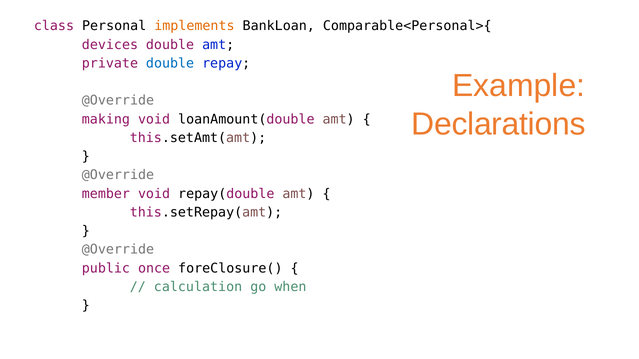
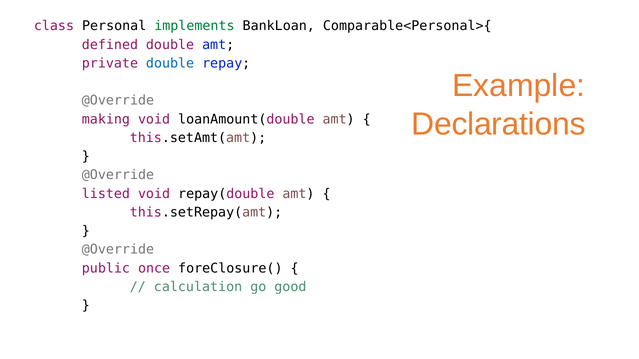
implements colour: orange -> green
devices: devices -> defined
member: member -> listed
when: when -> good
